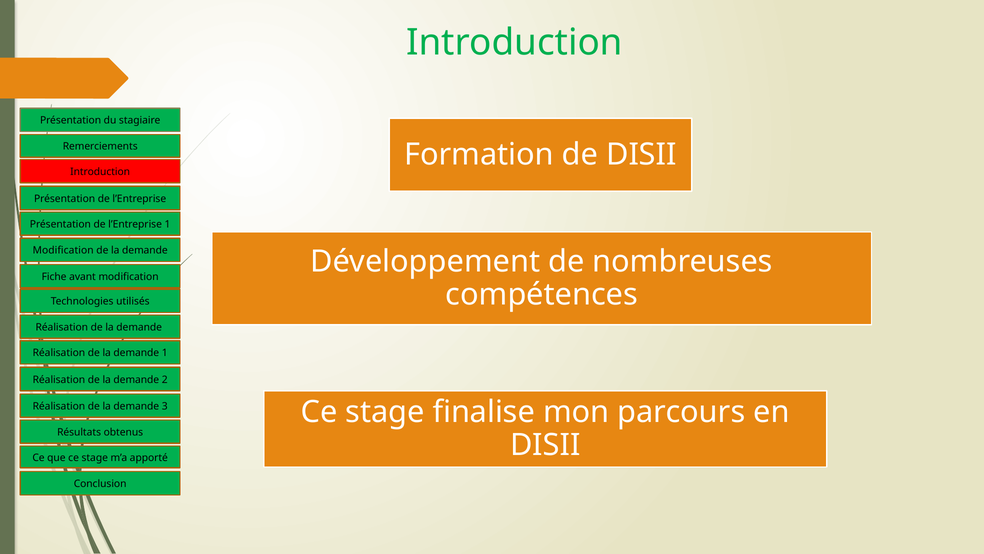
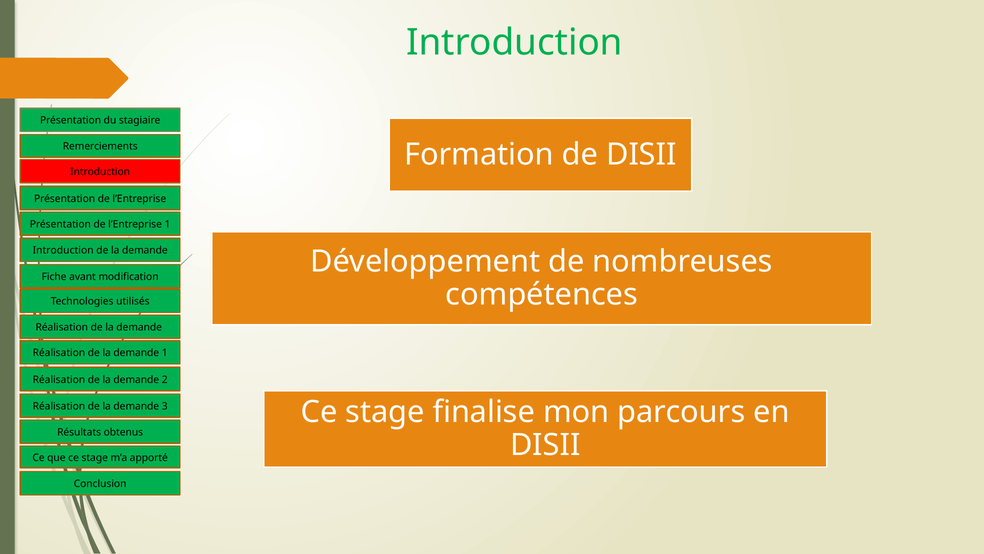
Modification at (63, 250): Modification -> Introduction
